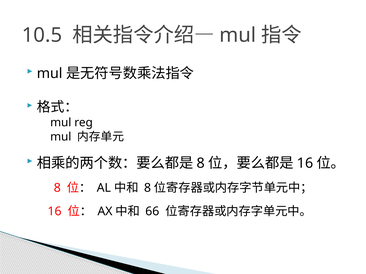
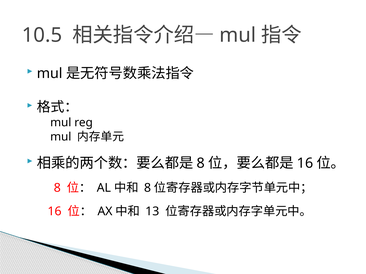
66: 66 -> 13
